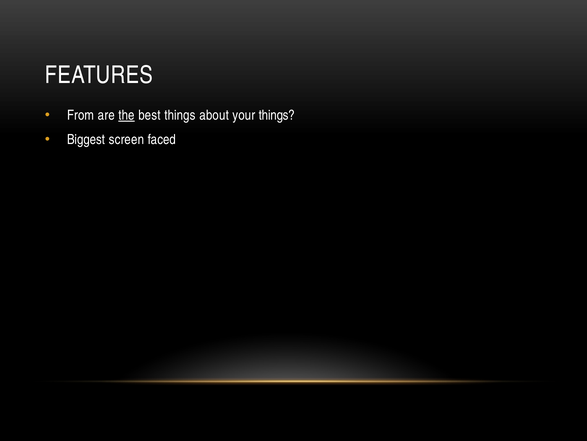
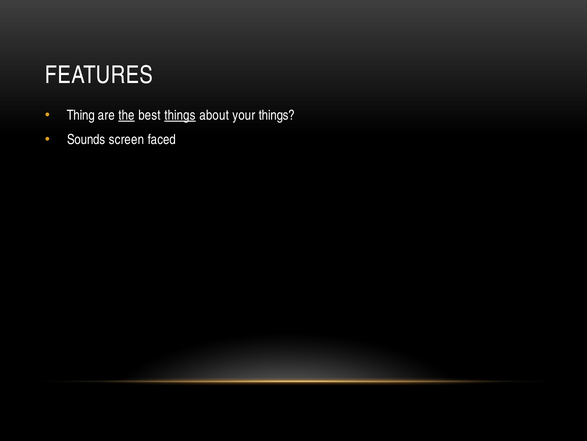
From: From -> Thing
things at (180, 115) underline: none -> present
Biggest: Biggest -> Sounds
